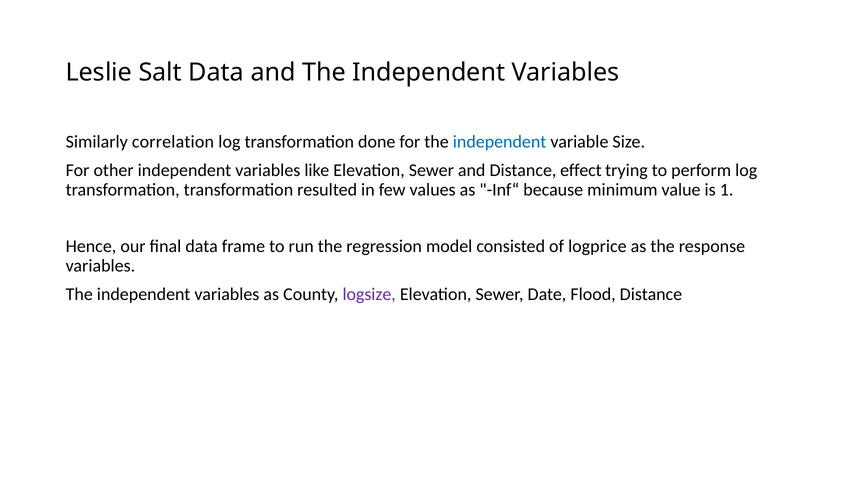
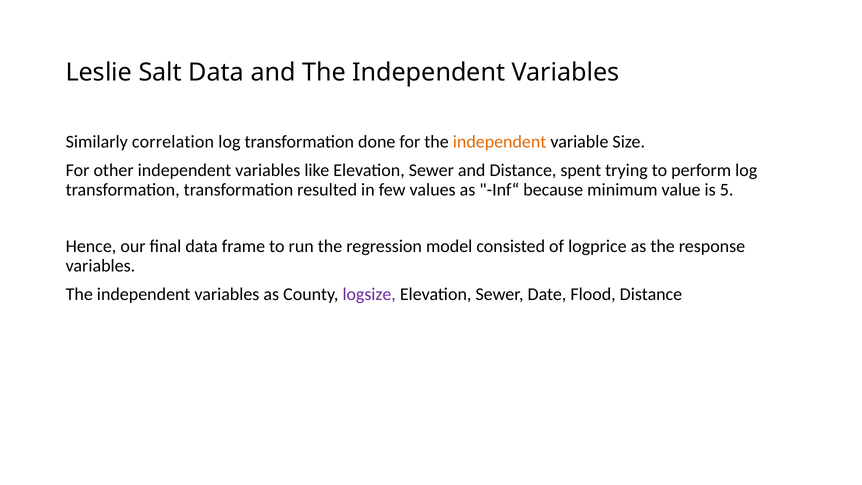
independent at (500, 142) colour: blue -> orange
effect: effect -> spent
1: 1 -> 5
